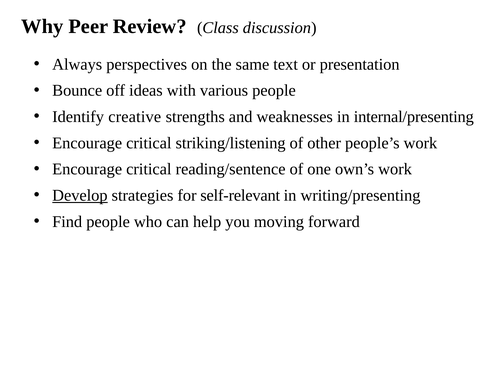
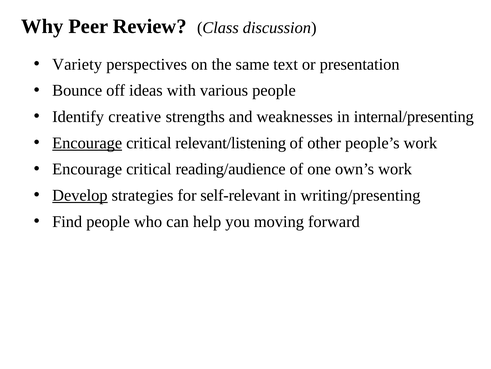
Always: Always -> Variety
Encourage at (87, 143) underline: none -> present
striking/listening: striking/listening -> relevant/listening
reading/sentence: reading/sentence -> reading/audience
